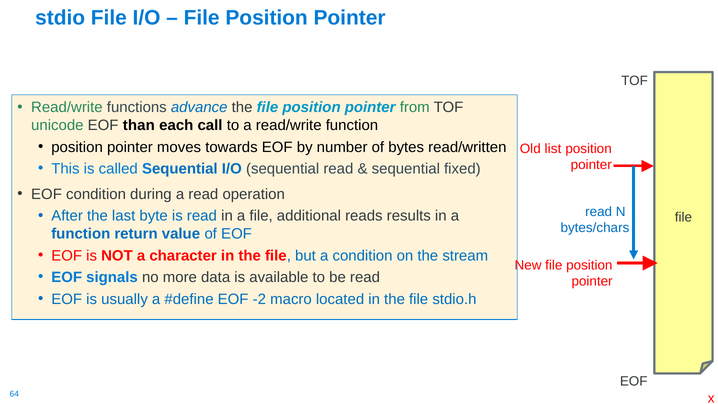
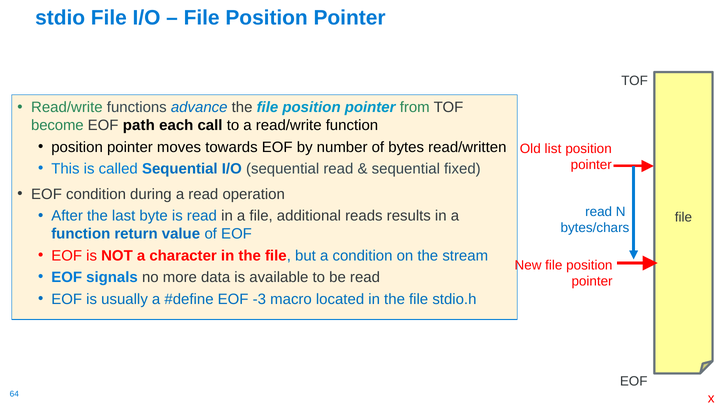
unicode: unicode -> become
than: than -> path
-2: -2 -> -3
